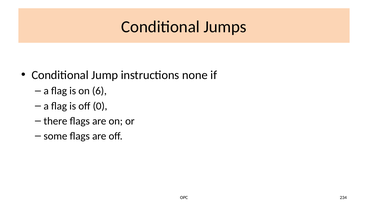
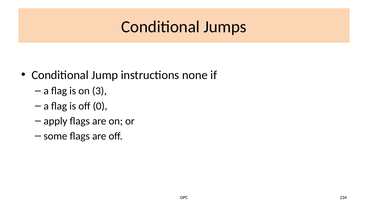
6: 6 -> 3
there: there -> apply
